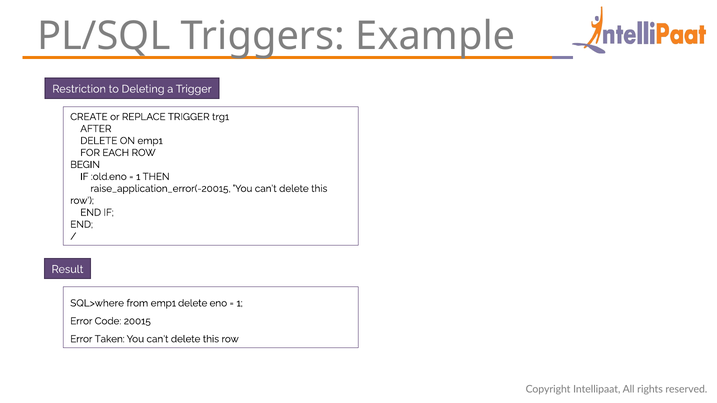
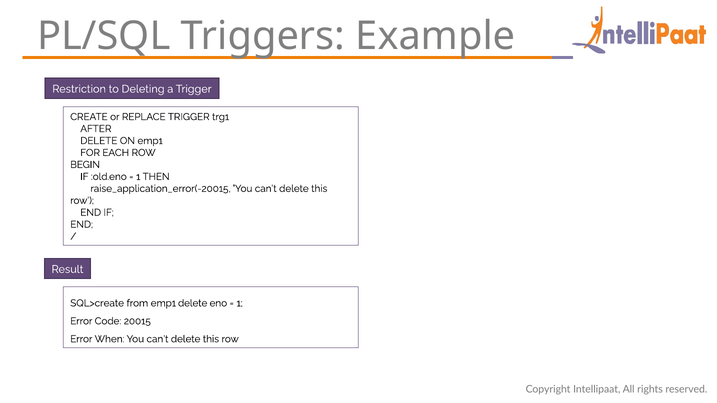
SQL>where: SQL>where -> SQL>create
Taken: Taken -> When
